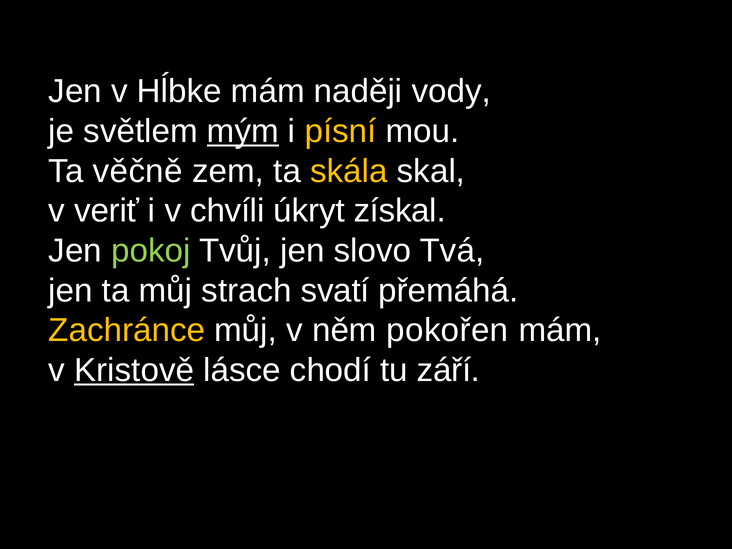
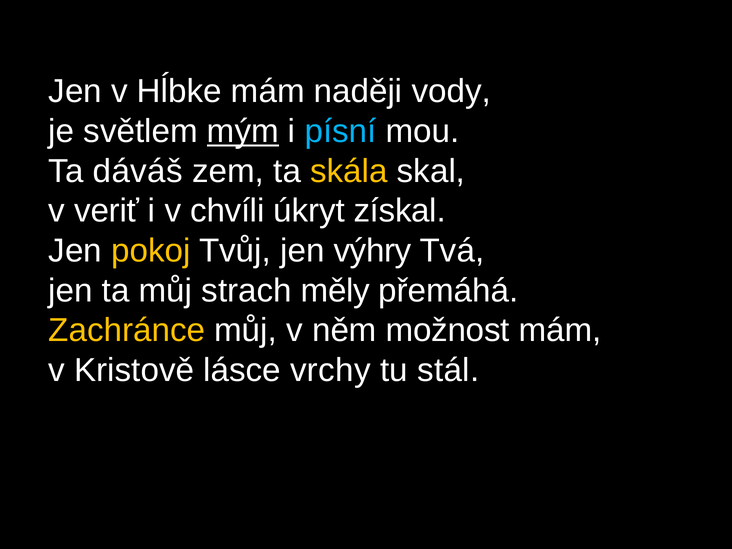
písní colour: yellow -> light blue
věčně: věčně -> dáváš
pokoj colour: light green -> yellow
slovo: slovo -> výhry
svatí: svatí -> měly
pokořen: pokořen -> možnost
Kristově underline: present -> none
chodí: chodí -> vrchy
září: září -> stál
